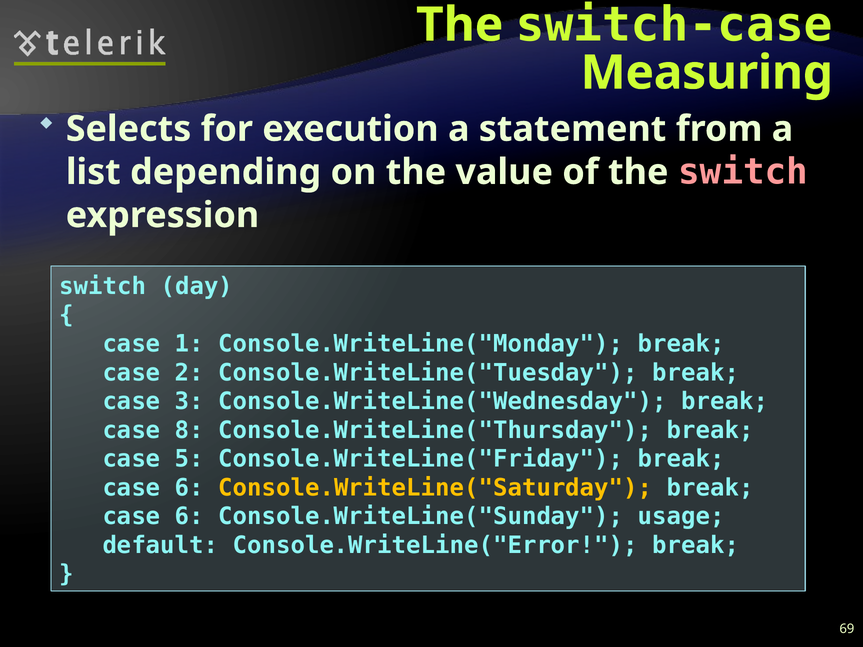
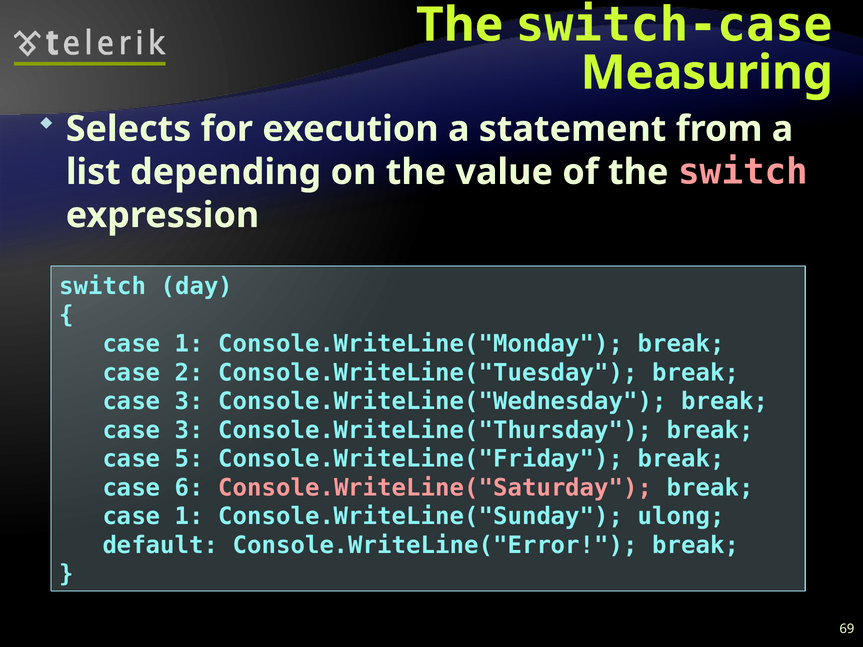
8 at (189, 430): 8 -> 3
Console.WriteLine("Saturday colour: yellow -> pink
6 at (189, 517): 6 -> 1
usage: usage -> ulong
